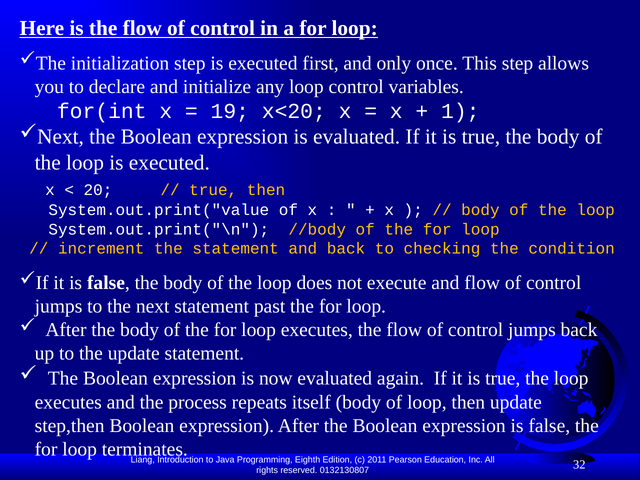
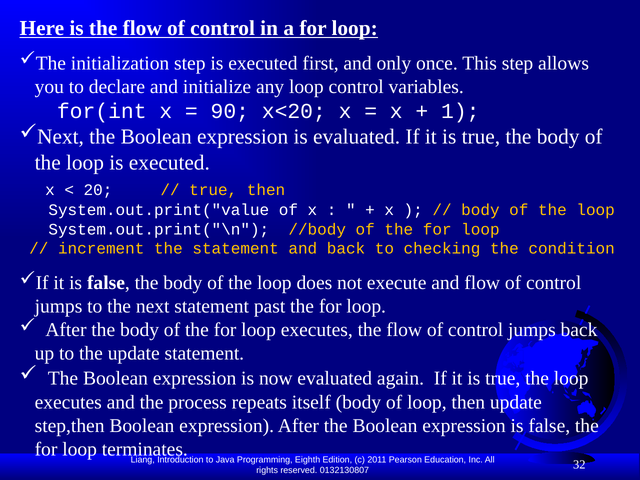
19: 19 -> 90
